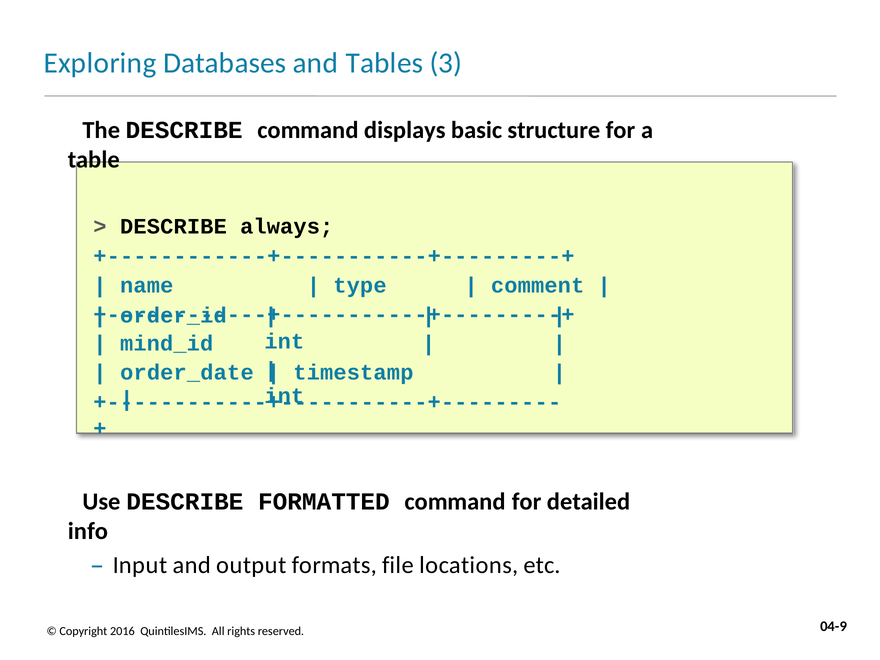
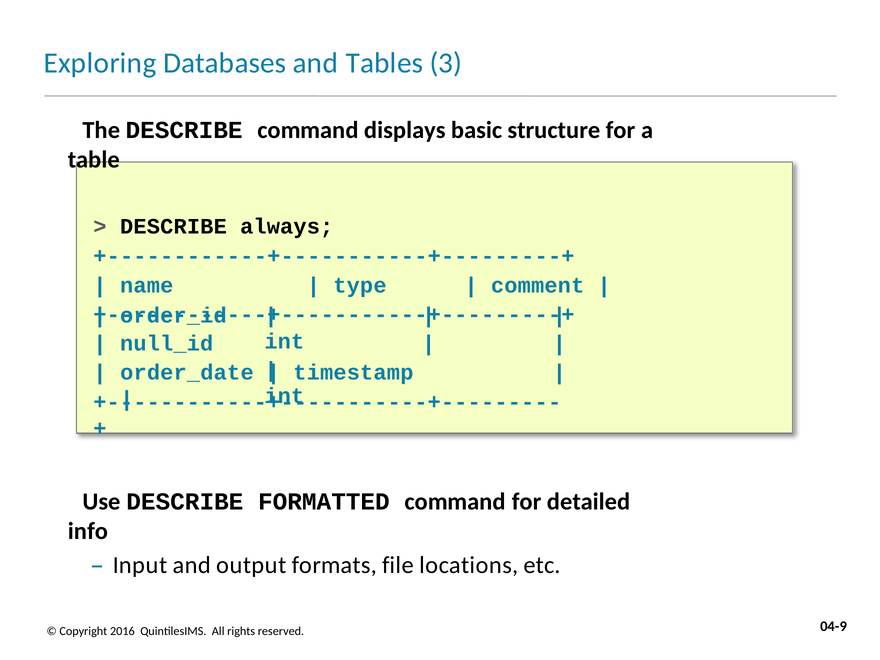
mind_id: mind_id -> null_id
